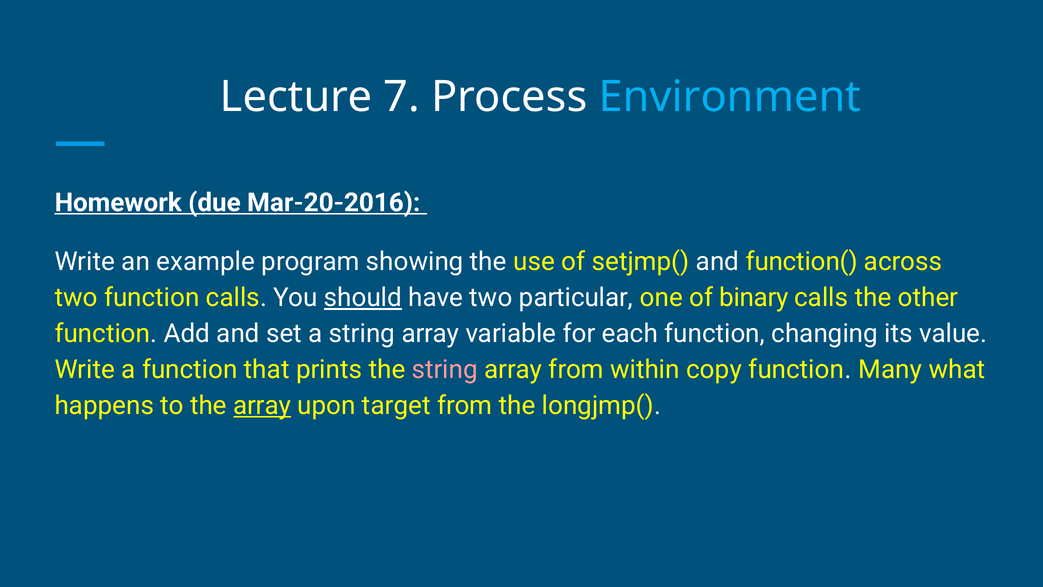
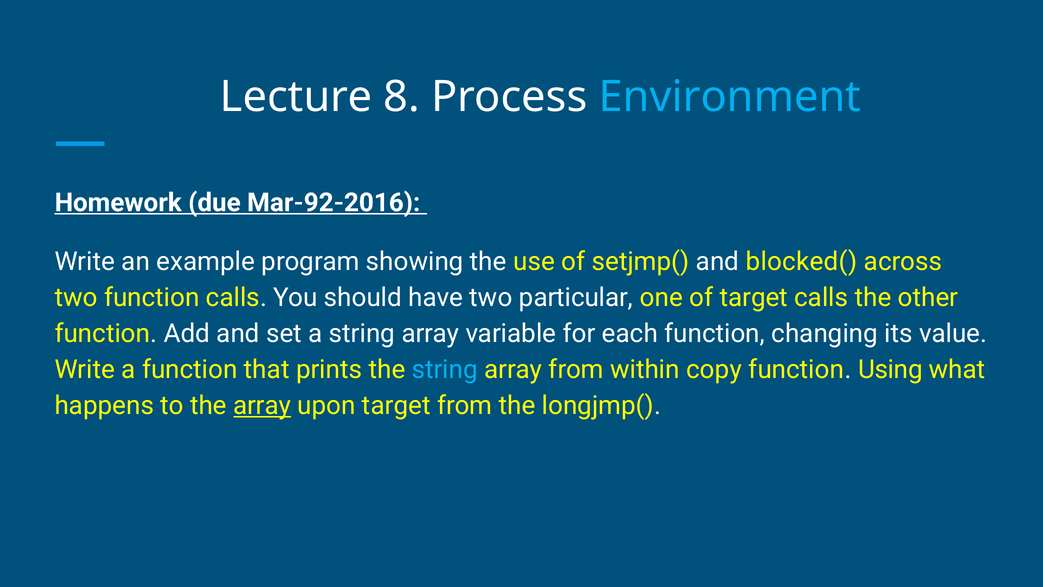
7: 7 -> 8
Mar-20-2016: Mar-20-2016 -> Mar-92-2016
function(: function( -> blocked(
should underline: present -> none
of binary: binary -> target
string at (445, 370) colour: pink -> light blue
Many: Many -> Using
